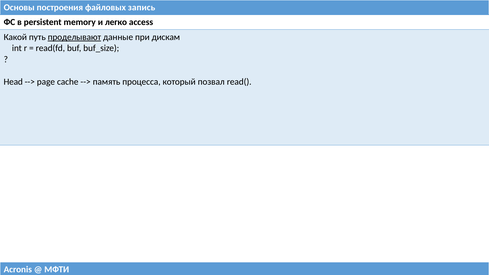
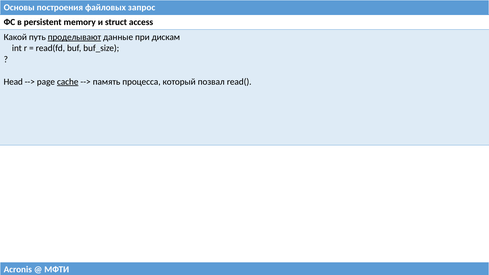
запись: запись -> запрос
легко: легко -> struct
cache underline: none -> present
